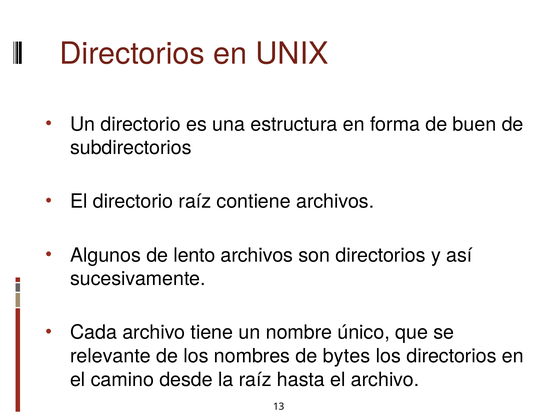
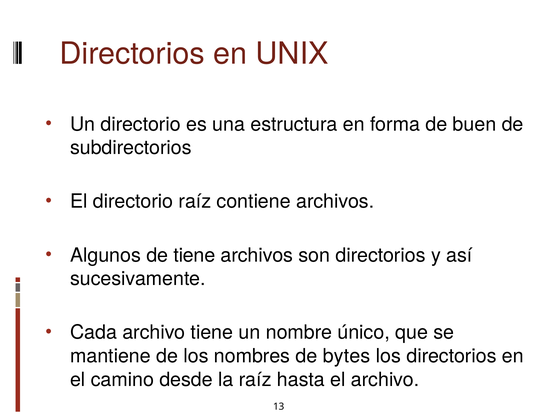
de lento: lento -> tiene
relevante: relevante -> mantiene
